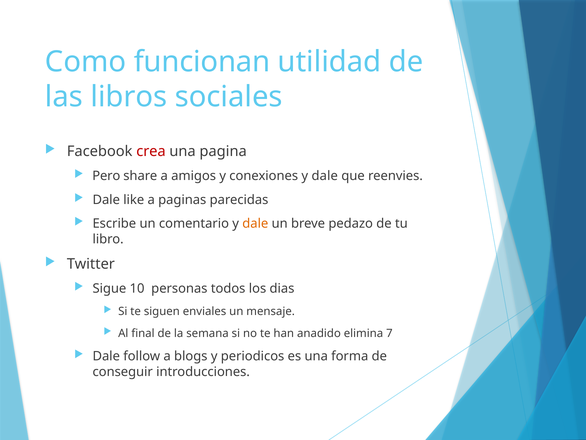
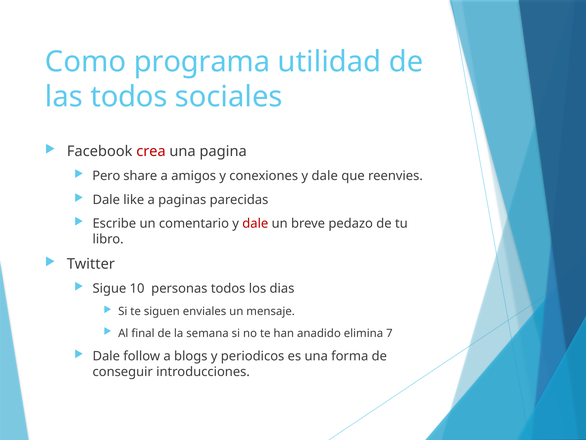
funcionan: funcionan -> programa
las libros: libros -> todos
dale at (255, 223) colour: orange -> red
